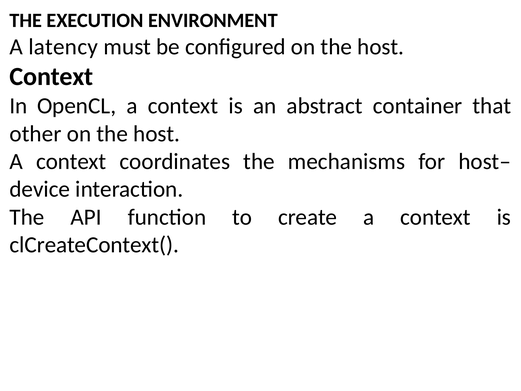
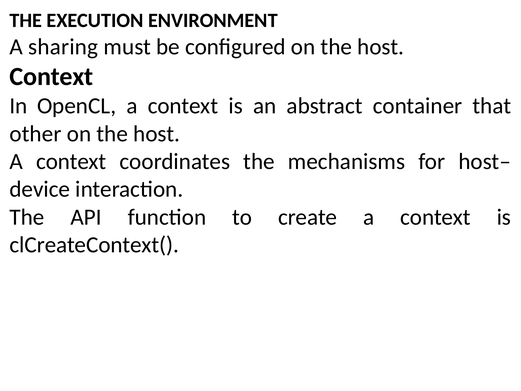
latency: latency -> sharing
